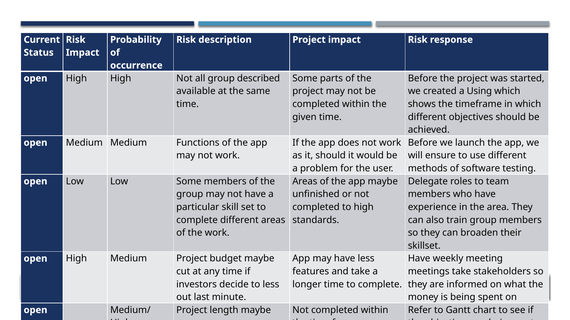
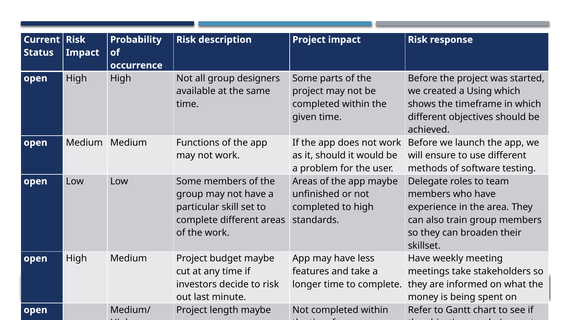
described: described -> designers
to less: less -> risk
